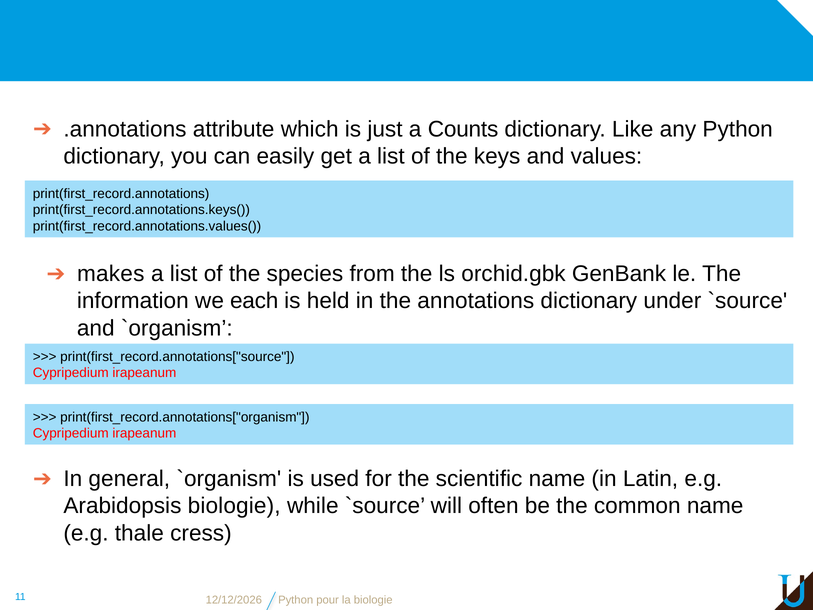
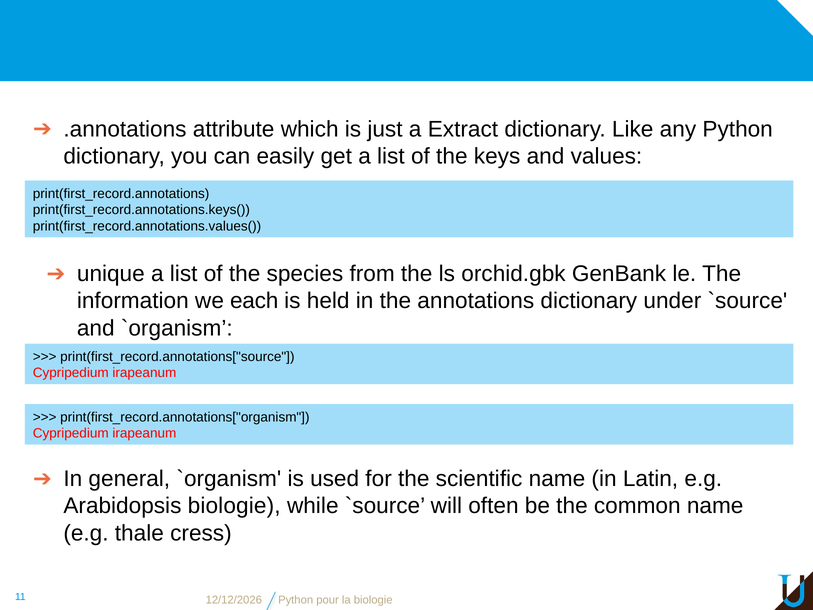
Counts: Counts -> Extract
makes: makes -> unique
